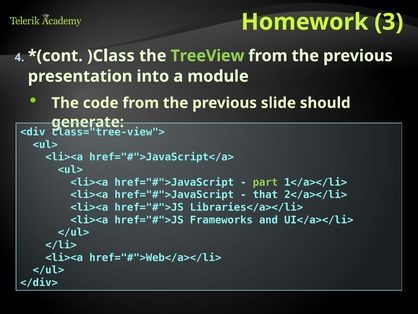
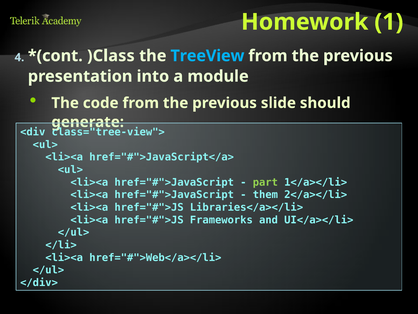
3: 3 -> 1
TreeView colour: light green -> light blue
that: that -> them
